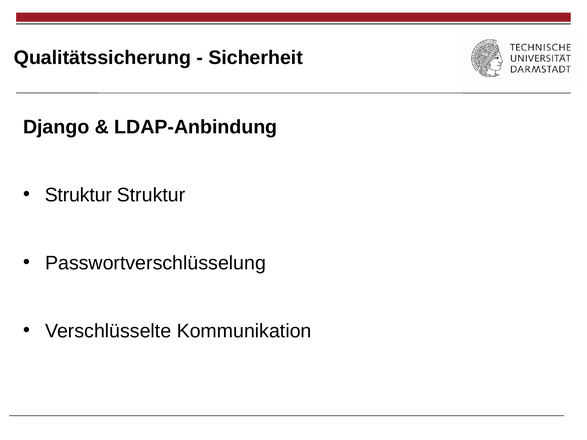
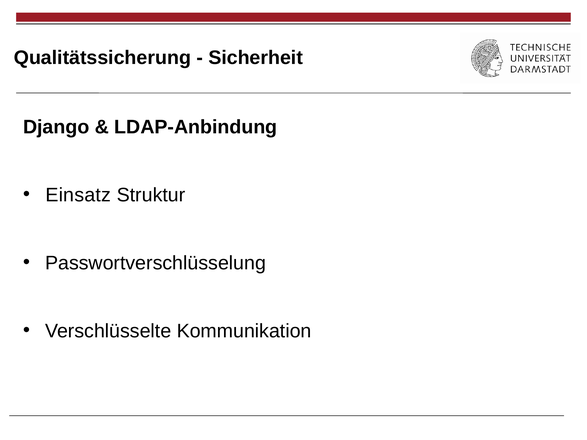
Struktur at (78, 195): Struktur -> Einsatz
